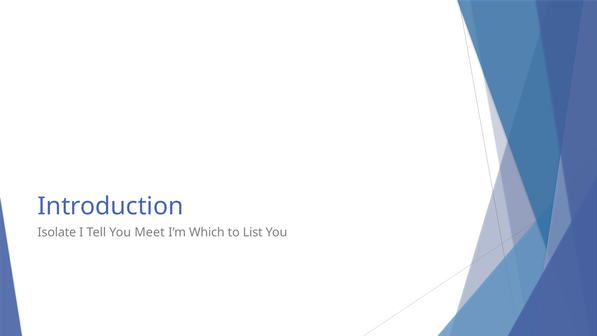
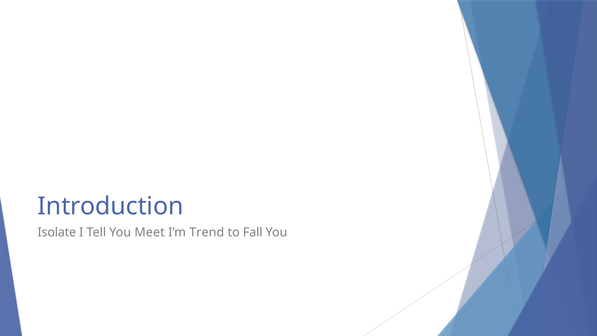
Which: Which -> Trend
List: List -> Fall
